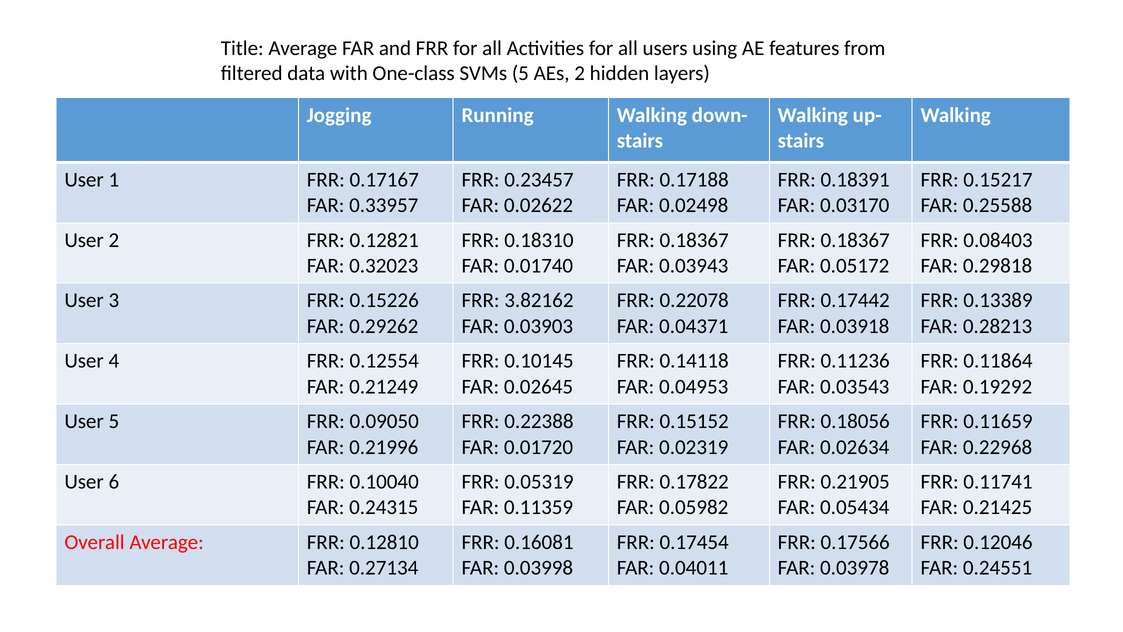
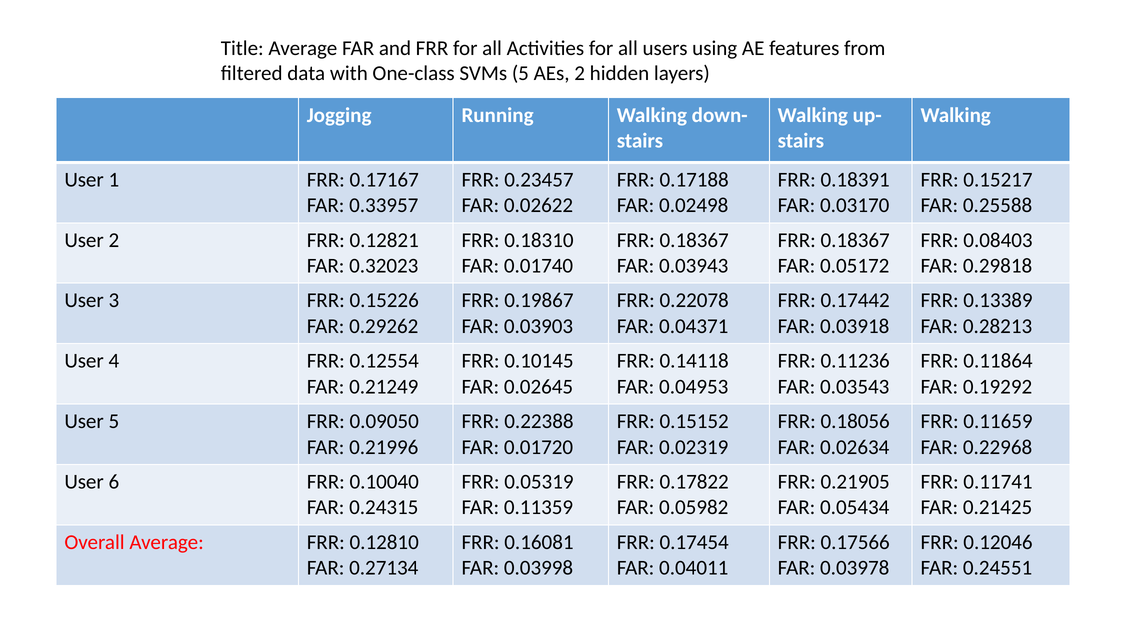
3.82162: 3.82162 -> 0.19867
